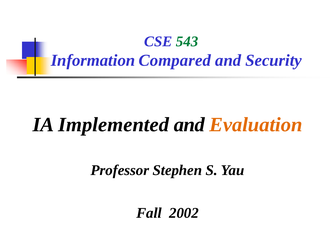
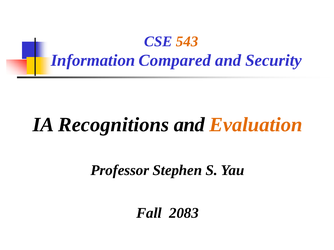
543 colour: green -> orange
Implemented: Implemented -> Recognitions
2002: 2002 -> 2083
